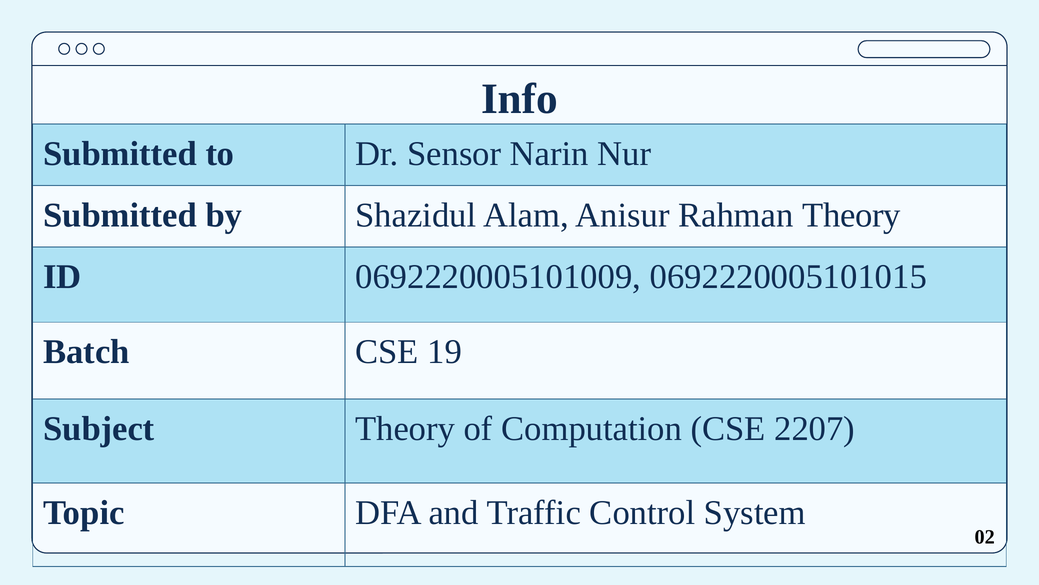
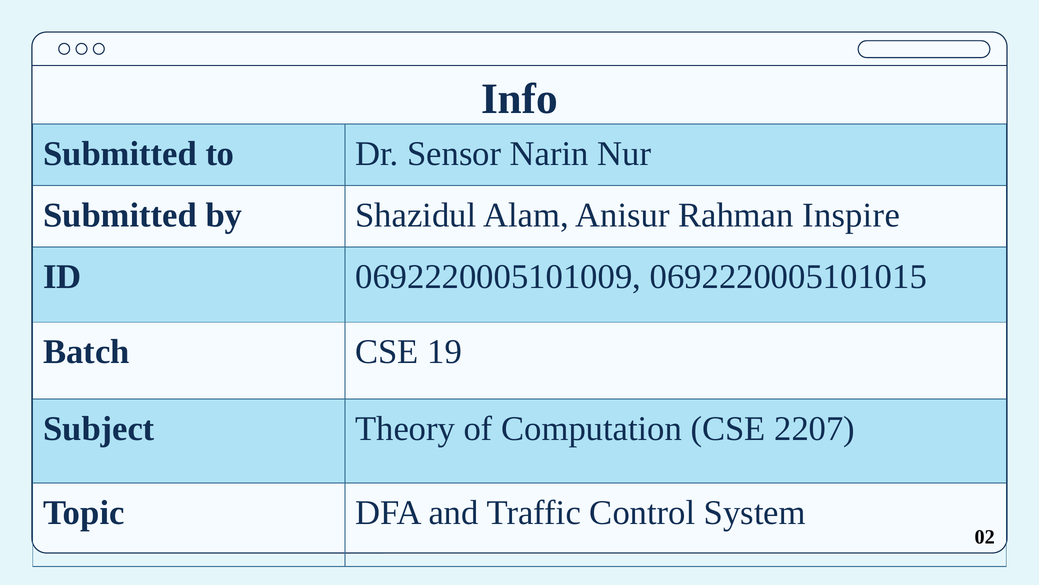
Rahman Theory: Theory -> Inspire
